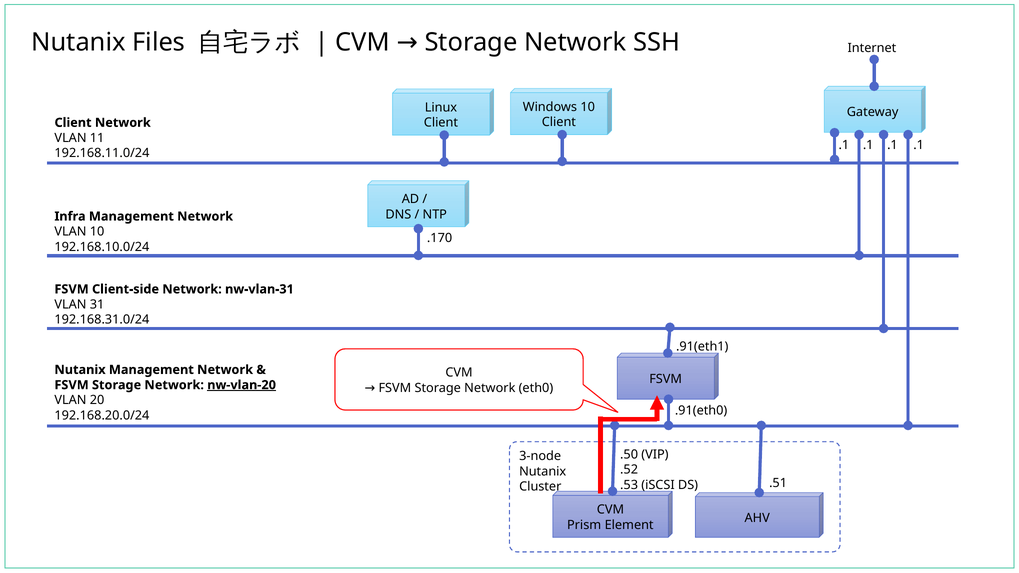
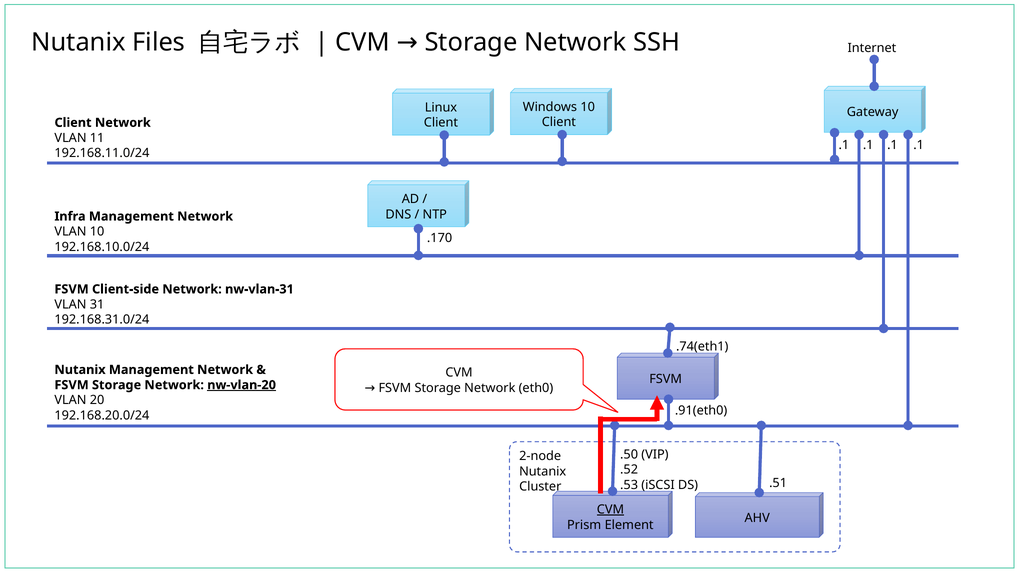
.91(eth1: .91(eth1 -> .74(eth1
3-node: 3-node -> 2-node
CVM at (610, 510) underline: none -> present
